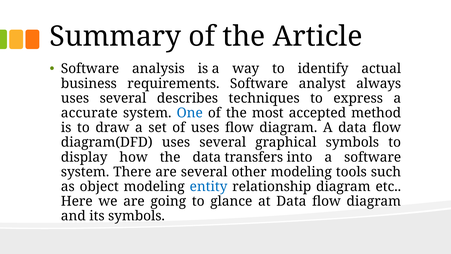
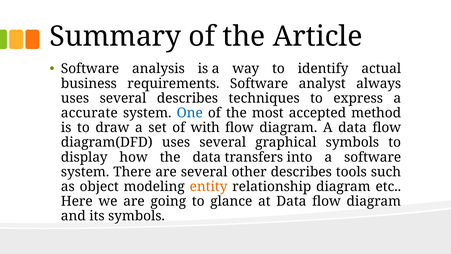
of uses: uses -> with
other modeling: modeling -> describes
entity colour: blue -> orange
